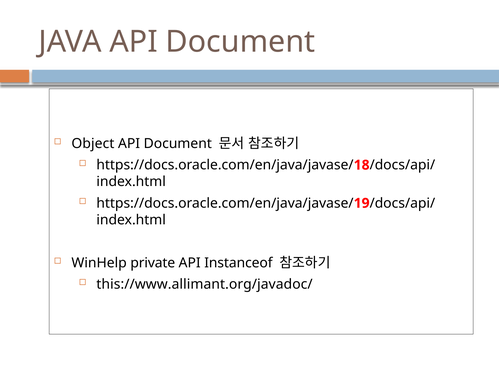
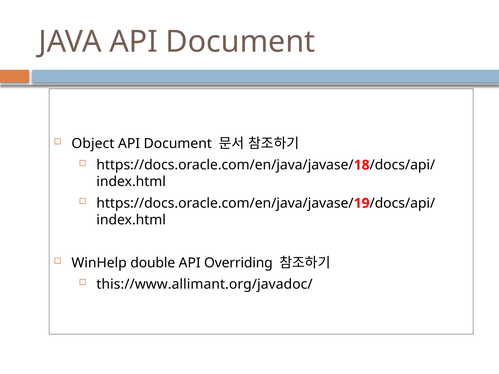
private: private -> double
Instanceof: Instanceof -> Overriding
